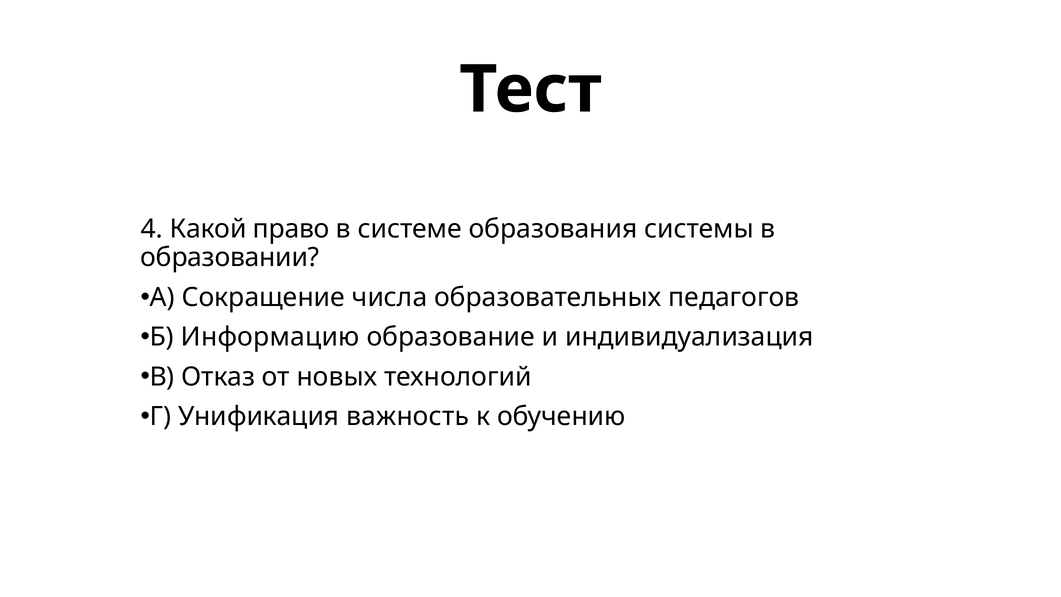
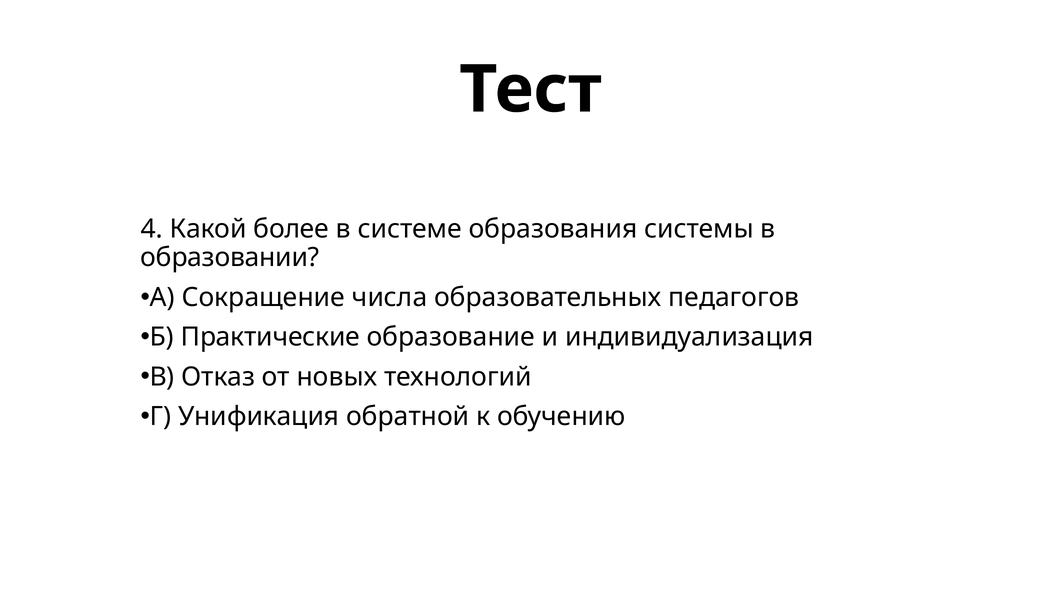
право: право -> более
Информацию: Информацию -> Практические
важность: важность -> обратной
